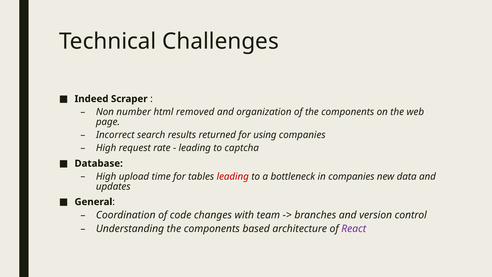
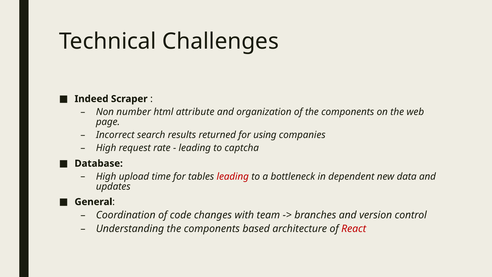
removed: removed -> attribute
in companies: companies -> dependent
React colour: purple -> red
